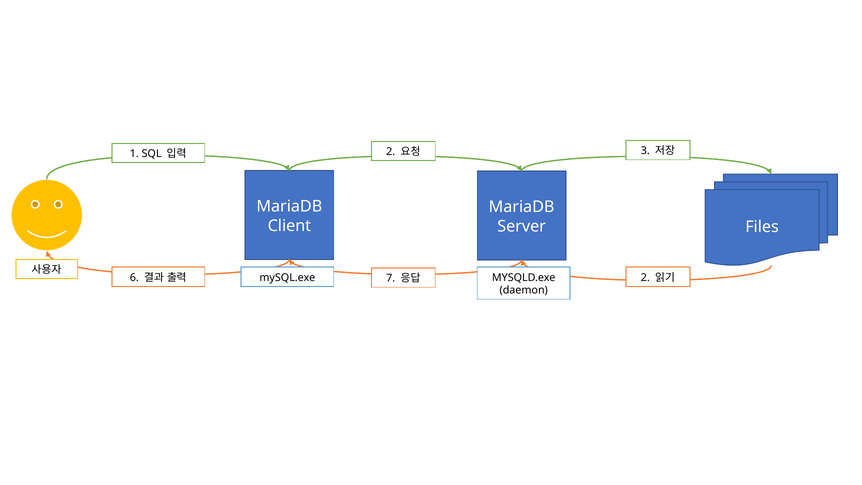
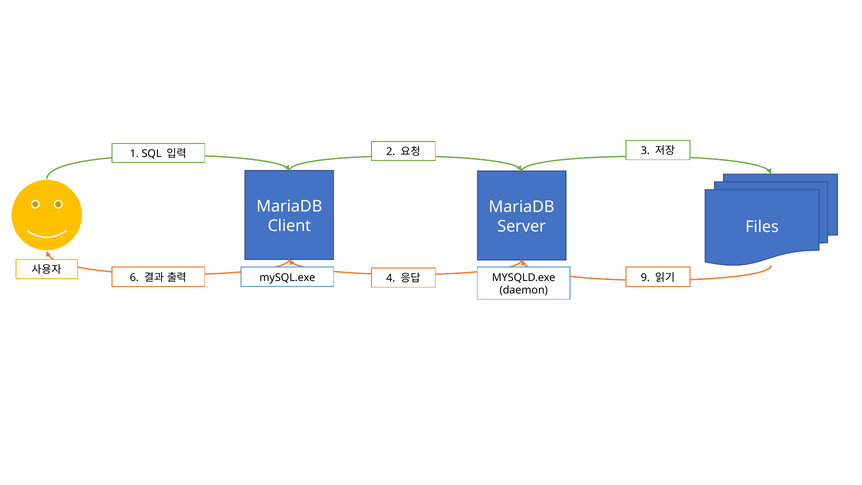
7: 7 -> 4
2 at (645, 277): 2 -> 9
